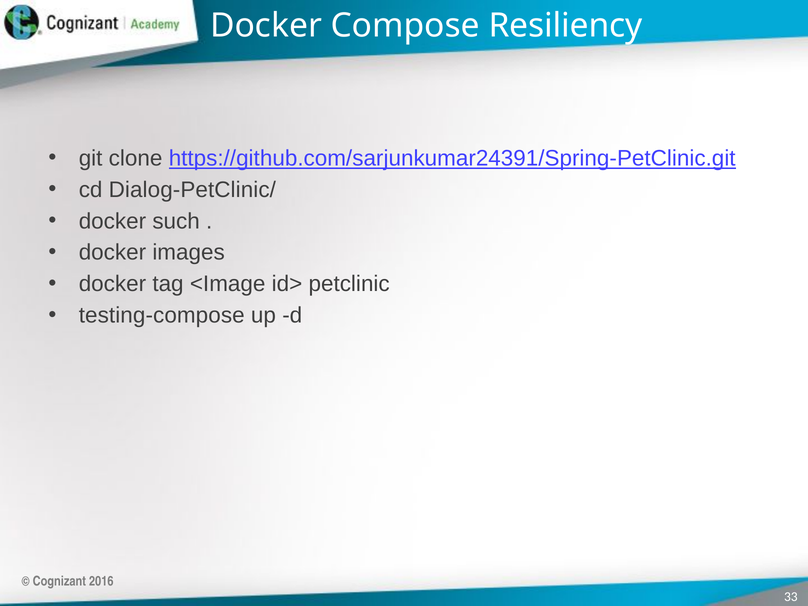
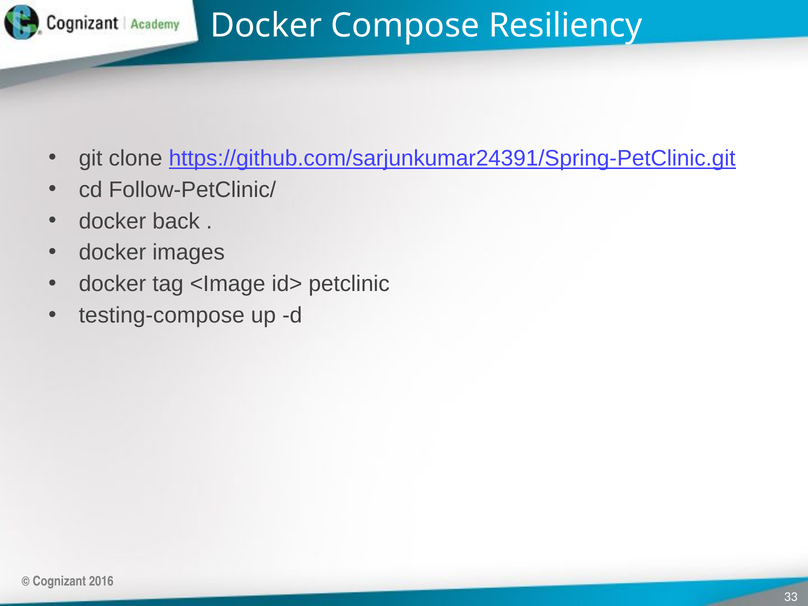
Dialog-PetClinic/: Dialog-PetClinic/ -> Follow-PetClinic/
such: such -> back
